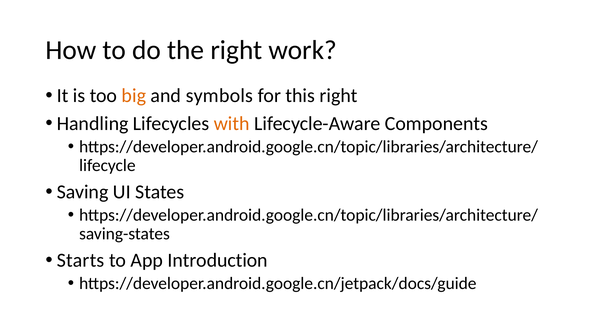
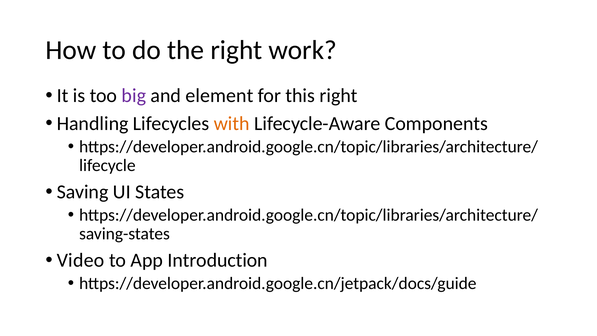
big colour: orange -> purple
symbols: symbols -> element
Starts: Starts -> Video
